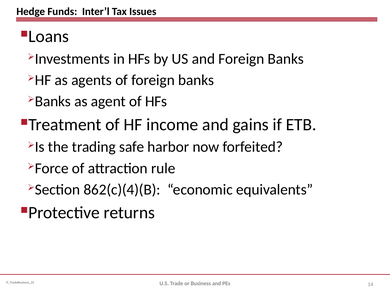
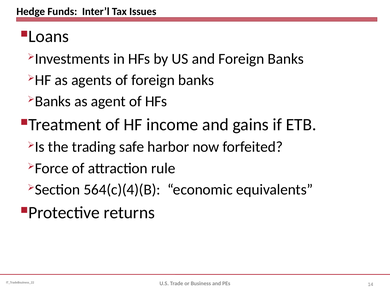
862(c)(4)(B: 862(c)(4)(B -> 564(c)(4)(B
